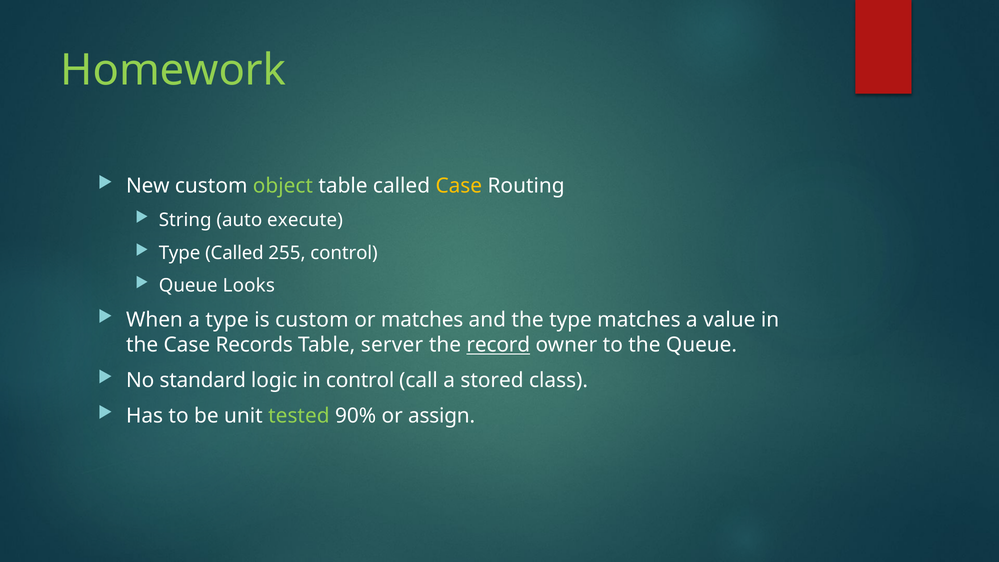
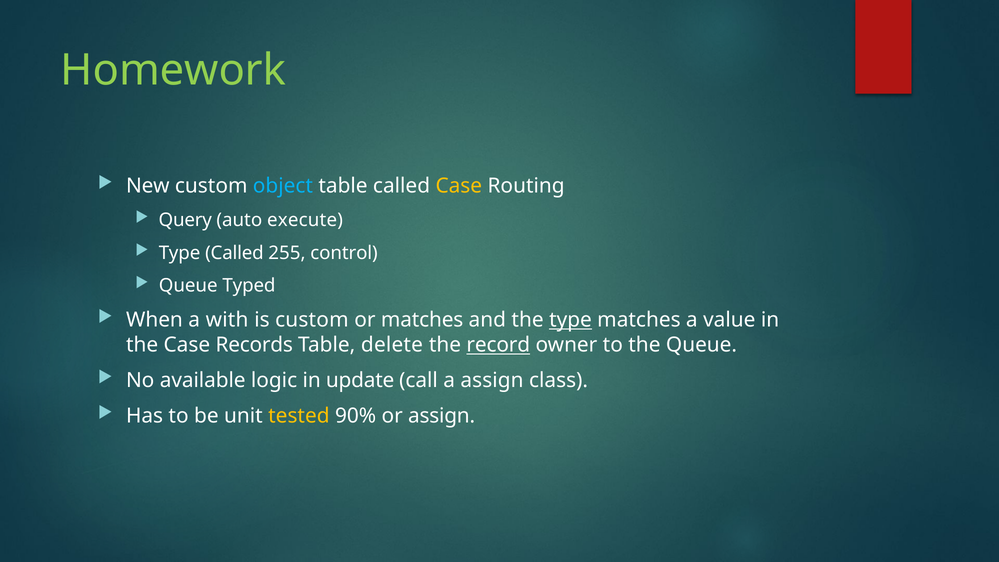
object colour: light green -> light blue
String: String -> Query
Looks: Looks -> Typed
a type: type -> with
type at (570, 320) underline: none -> present
server: server -> delete
standard: standard -> available
in control: control -> update
a stored: stored -> assign
tested colour: light green -> yellow
